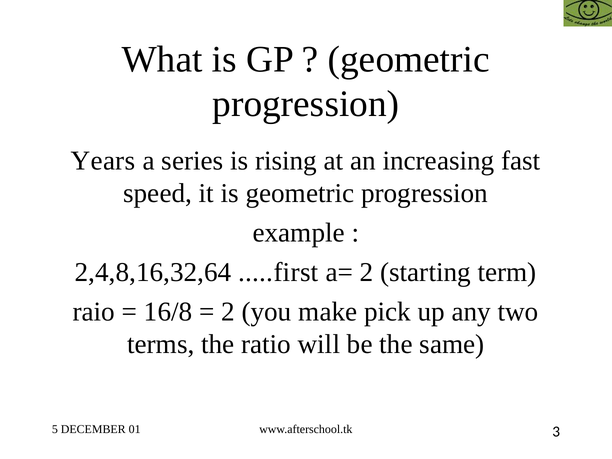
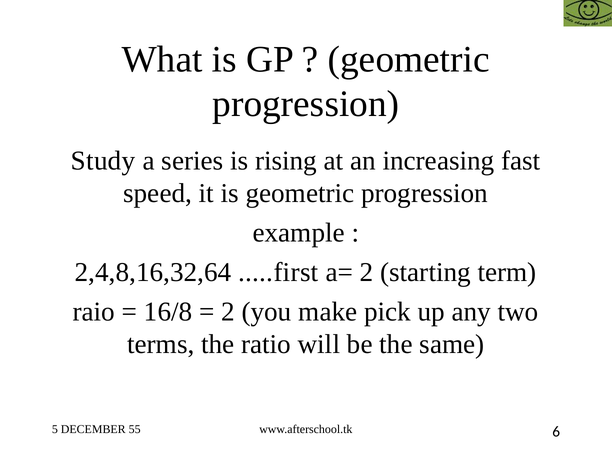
Years: Years -> Study
01: 01 -> 55
3: 3 -> 6
